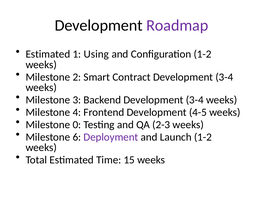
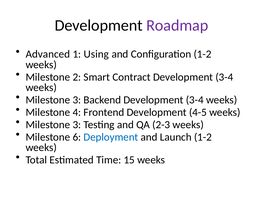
Estimated at (48, 54): Estimated -> Advanced
0 at (77, 125): 0 -> 3
Deployment colour: purple -> blue
